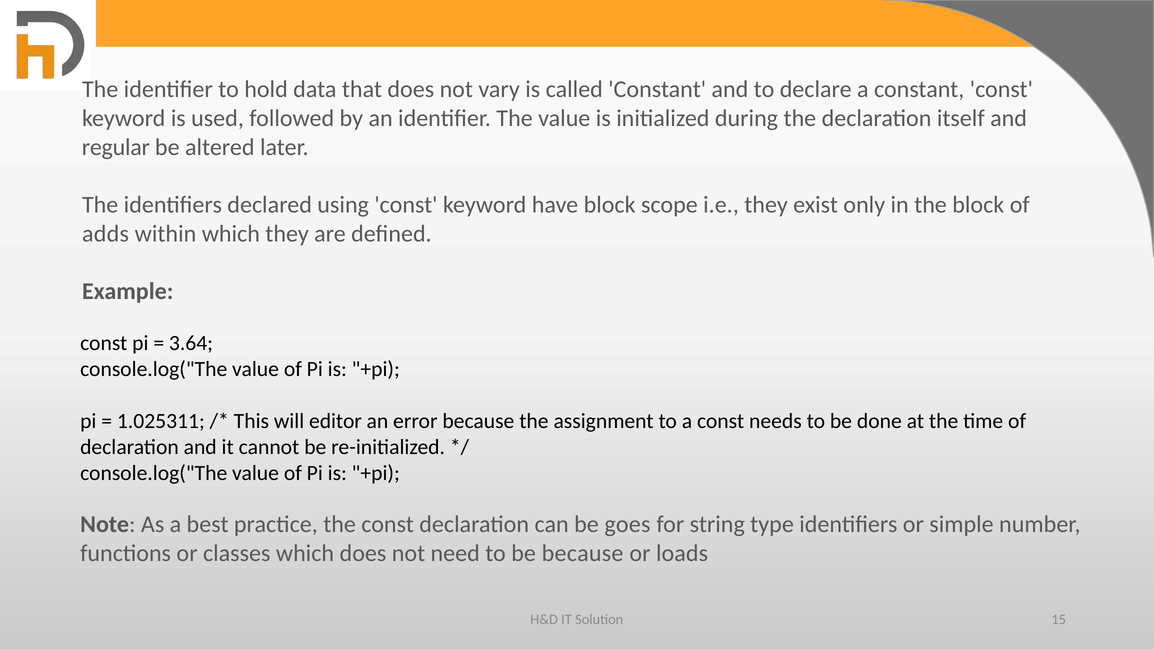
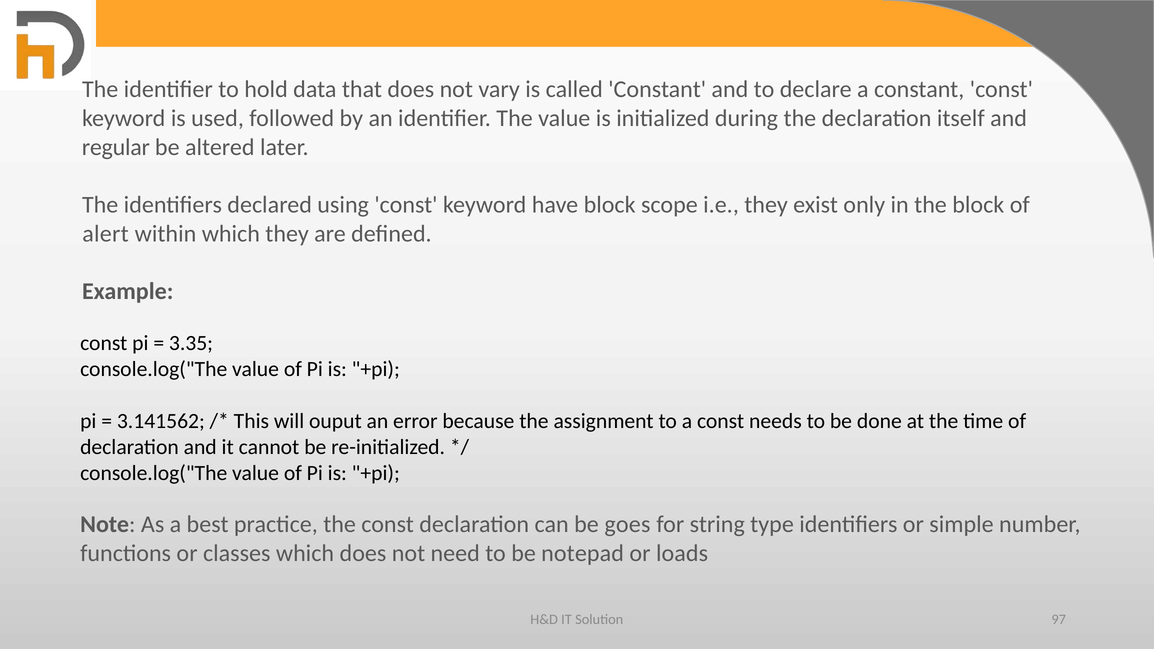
adds: adds -> alert
3.64: 3.64 -> 3.35
1.025311: 1.025311 -> 3.141562
editor: editor -> ouput
be because: because -> notepad
15: 15 -> 97
